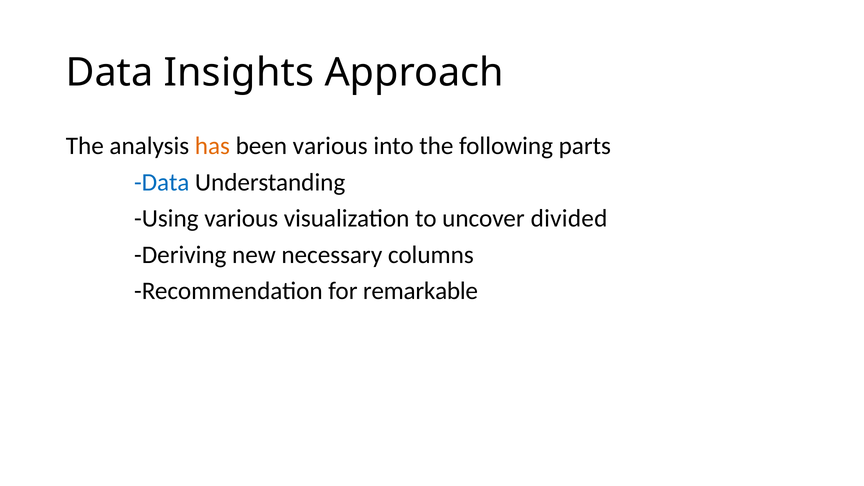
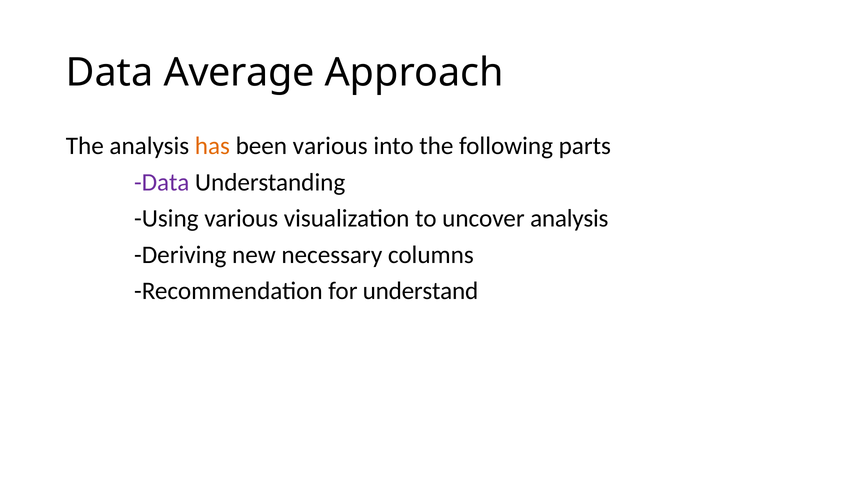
Insights: Insights -> Average
Data at (162, 182) colour: blue -> purple
uncover divided: divided -> analysis
remarkable: remarkable -> understand
